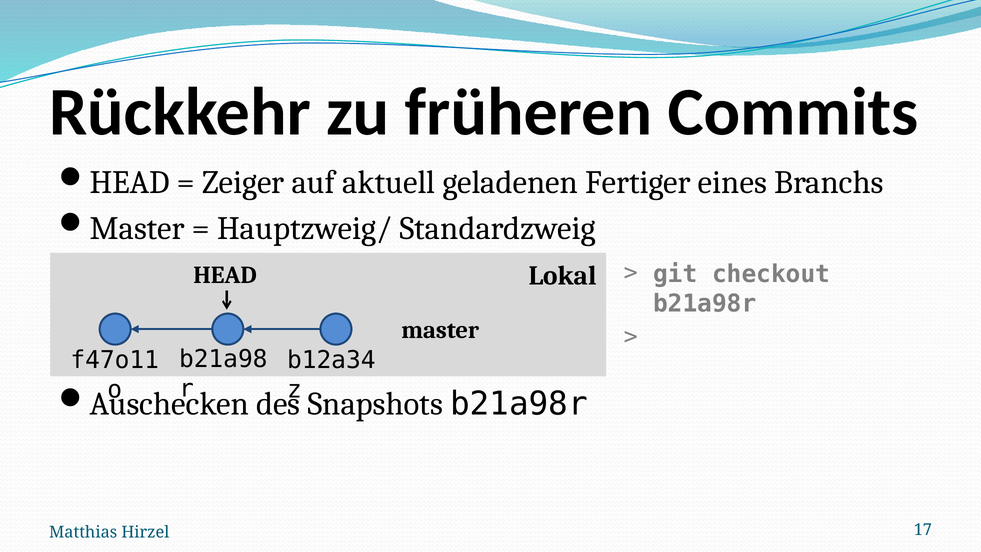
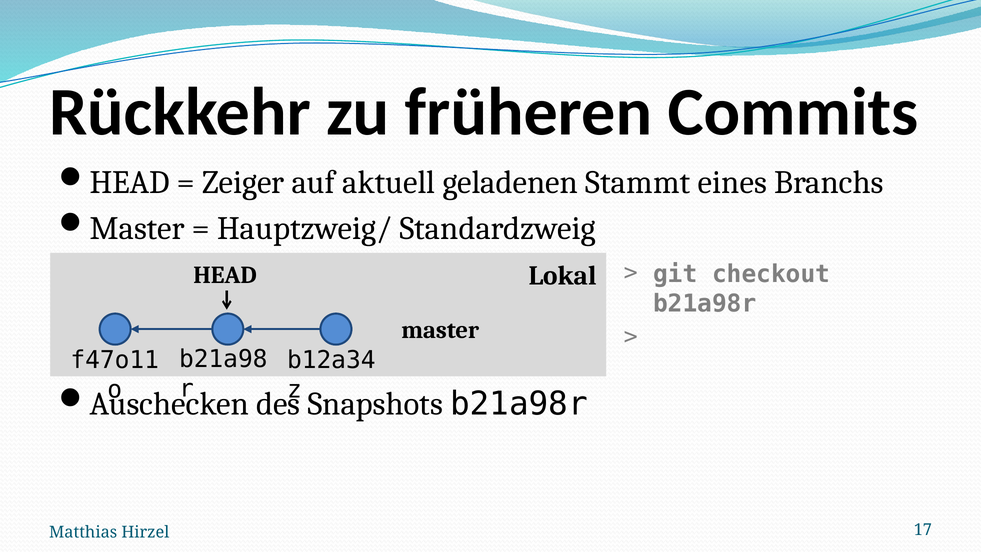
Fertiger: Fertiger -> Stammt
